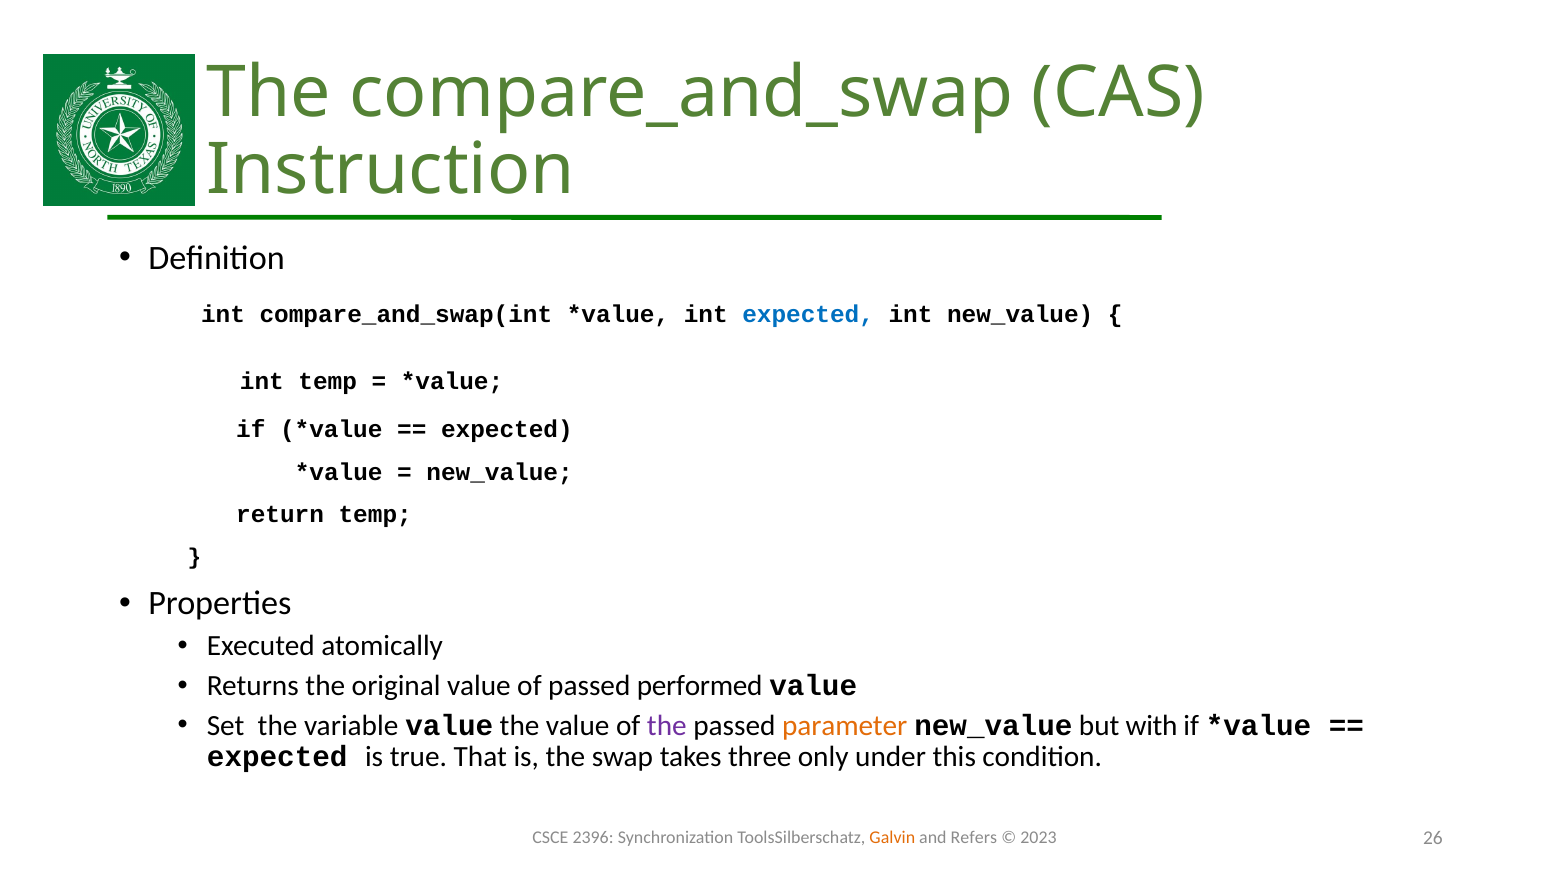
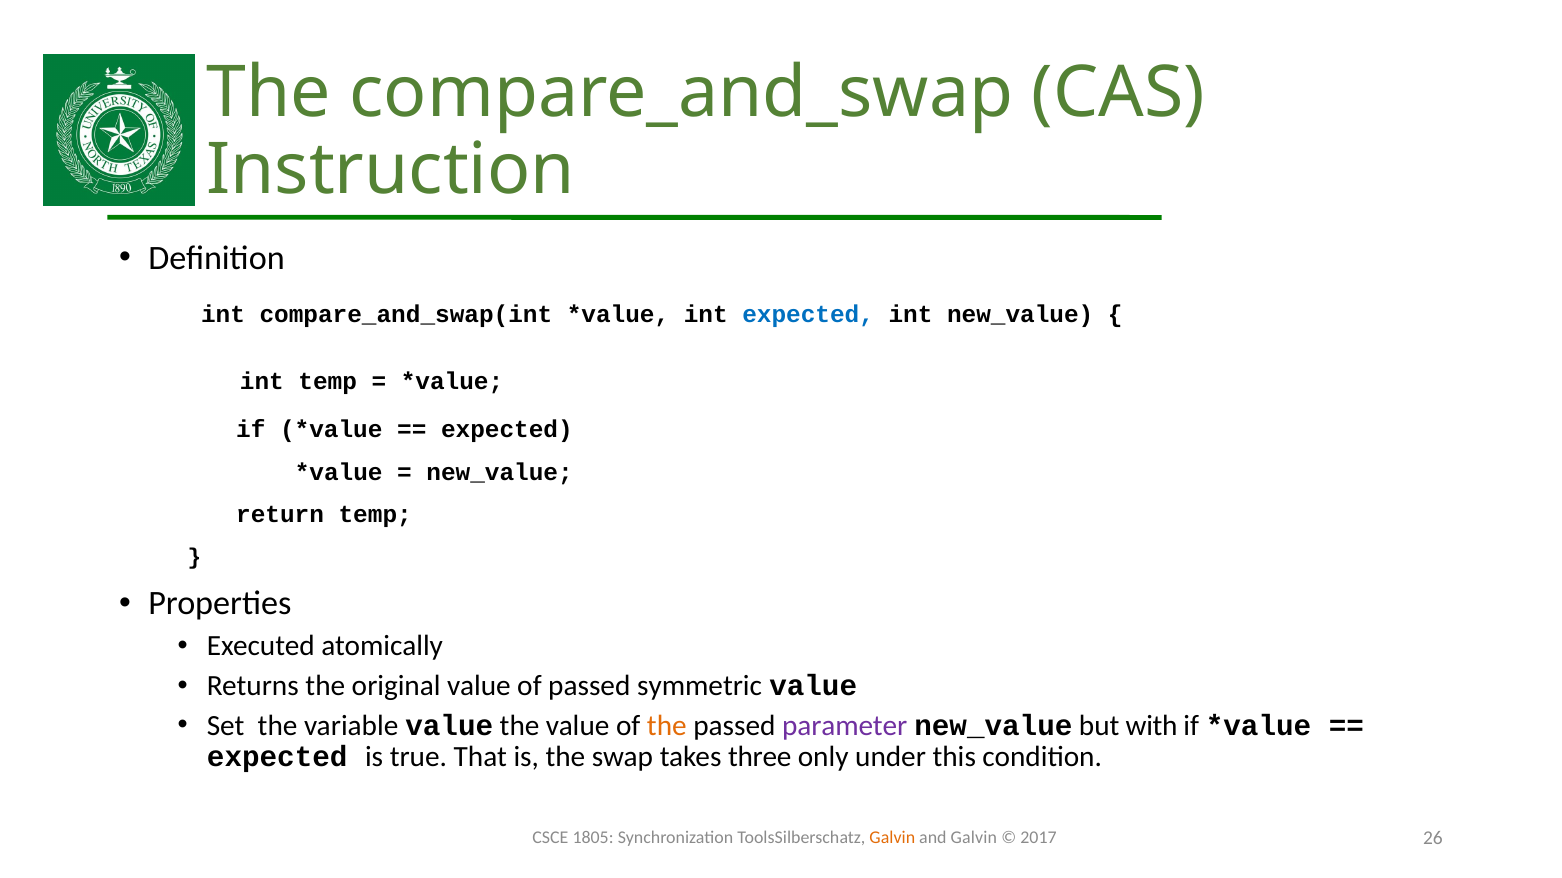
performed: performed -> symmetric
the at (667, 726) colour: purple -> orange
parameter colour: orange -> purple
2396: 2396 -> 1805
and Refers: Refers -> Galvin
2023: 2023 -> 2017
